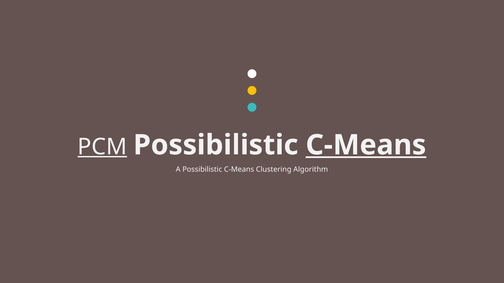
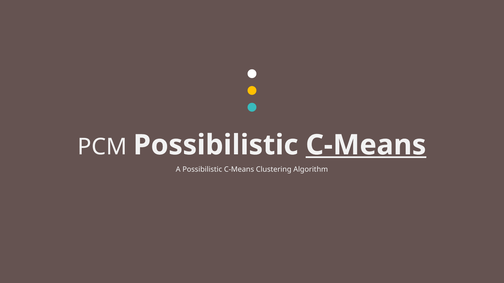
PCM underline: present -> none
